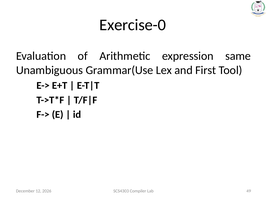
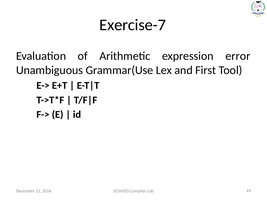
Exercise-0: Exercise-0 -> Exercise-7
same: same -> error
